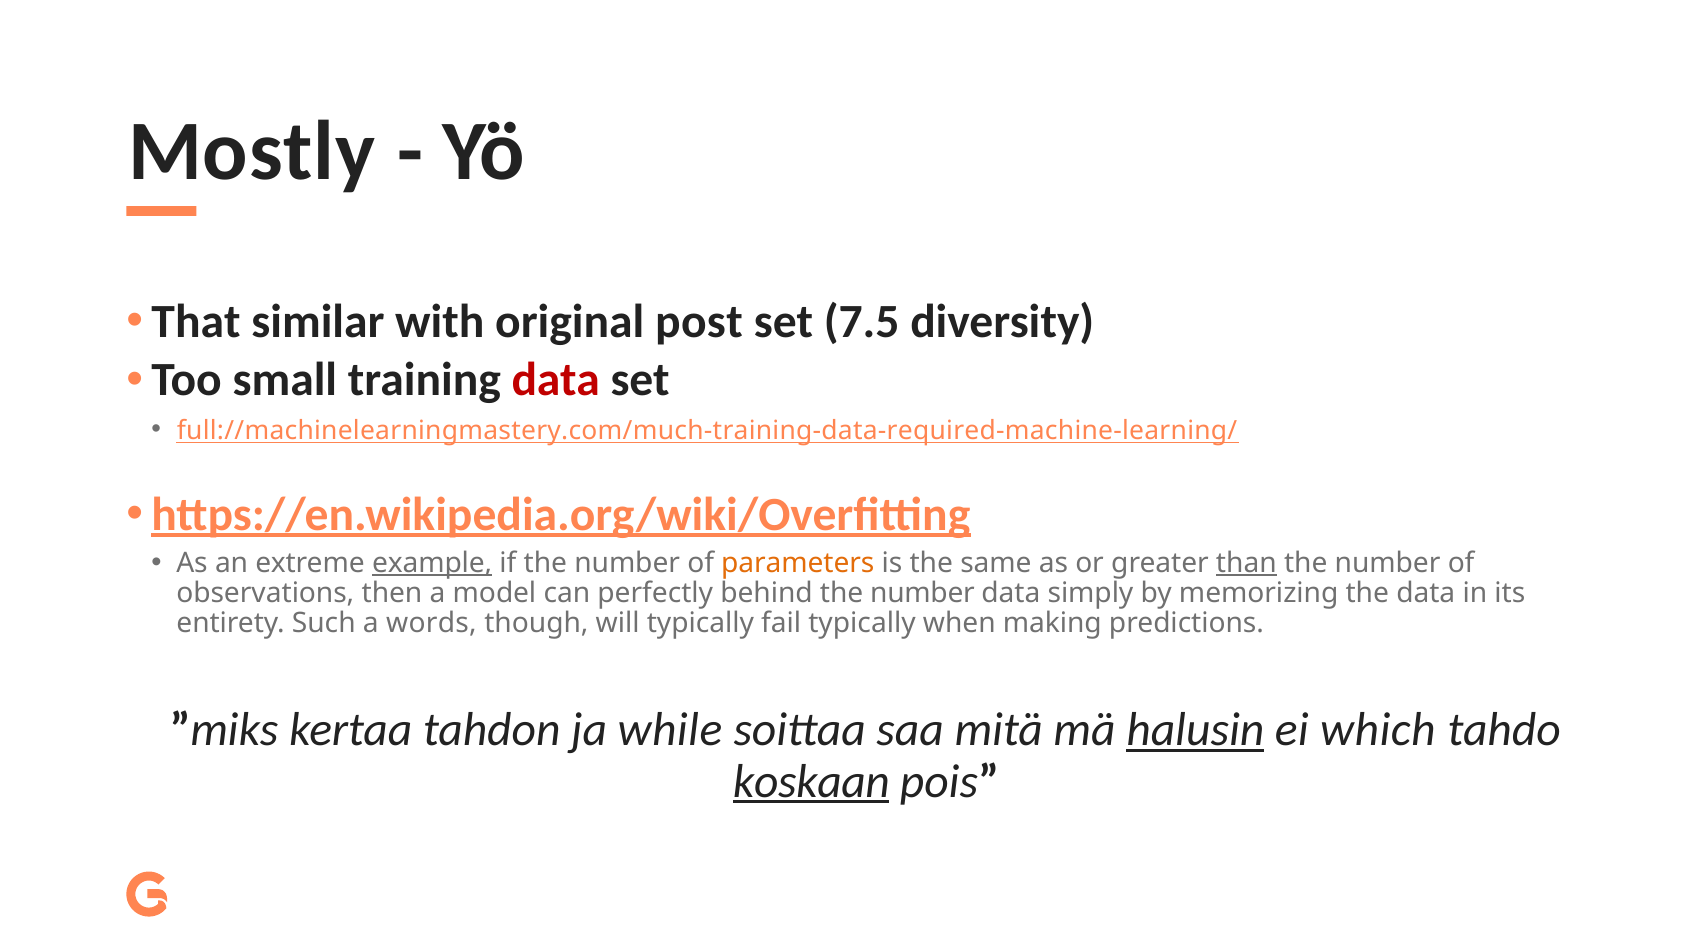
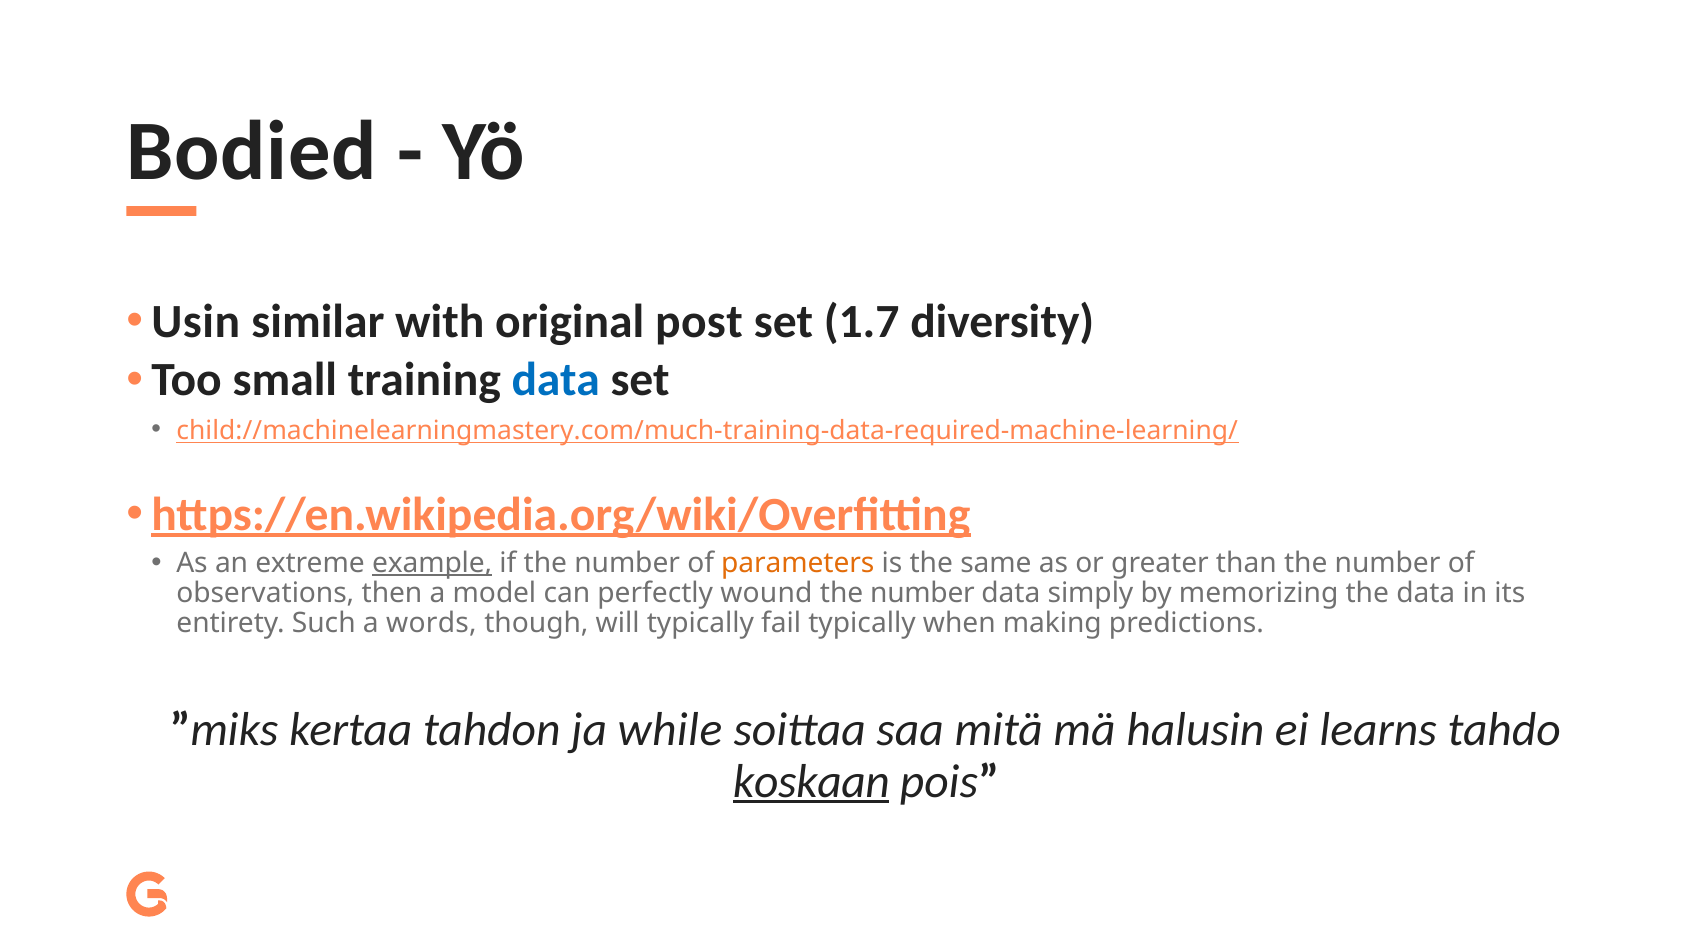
Mostly: Mostly -> Bodied
That: That -> Usin
7.5: 7.5 -> 1.7
data at (556, 380) colour: red -> blue
full://machinelearningmastery.com/much-training-data-required-machine-learning/: full://machinelearningmastery.com/much-training-data-required-machine-learning/ -> child://machinelearningmastery.com/much-training-data-required-machine-learning/
than underline: present -> none
behind: behind -> wound
halusin underline: present -> none
which: which -> learns
